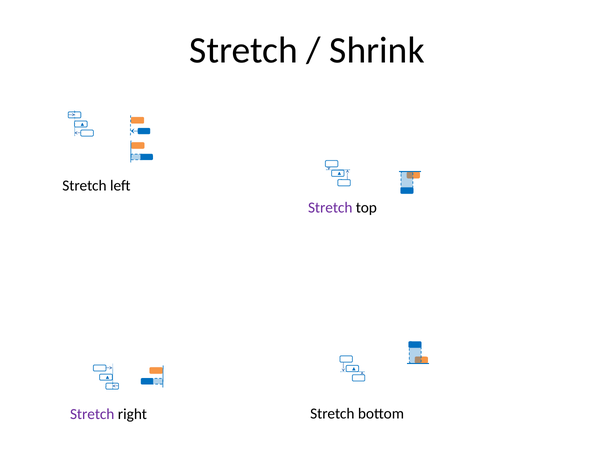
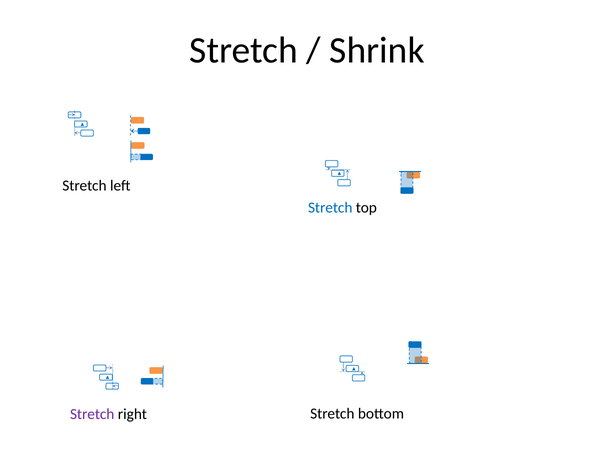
Stretch at (330, 208) colour: purple -> blue
